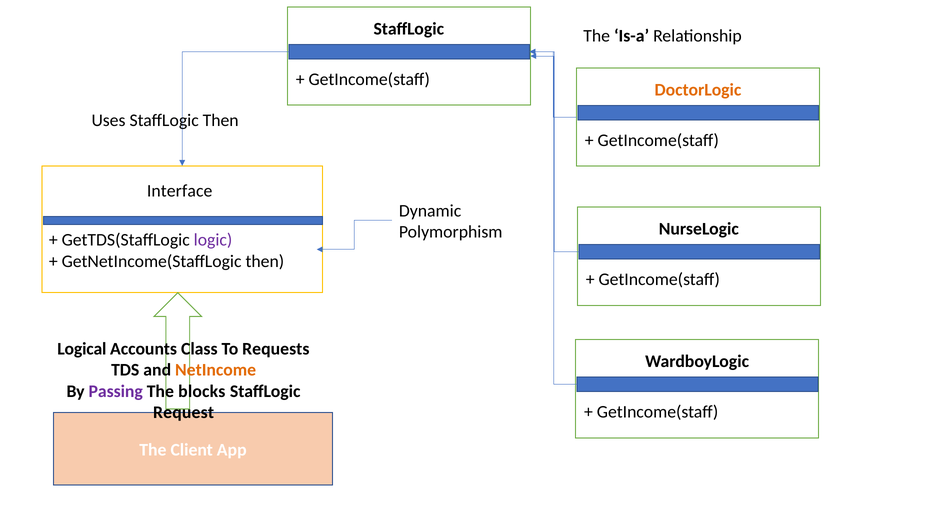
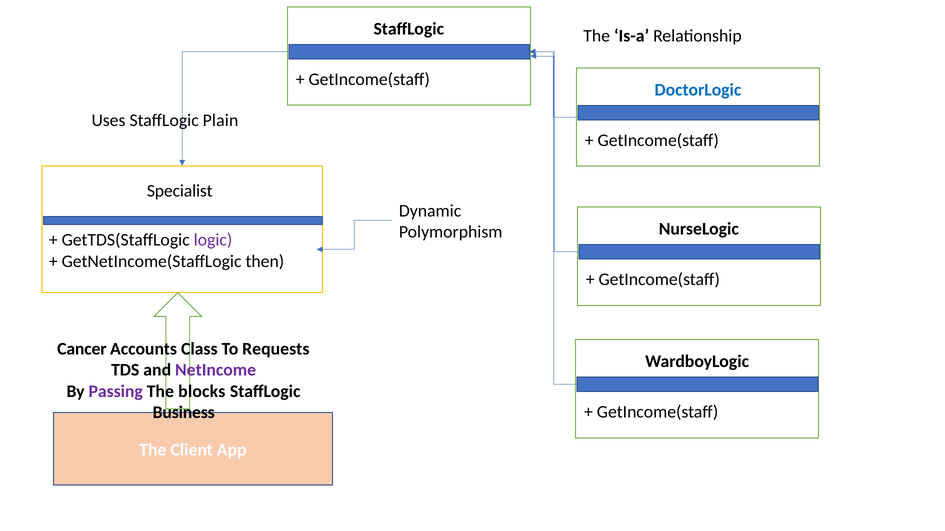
DoctorLogic colour: orange -> blue
StaffLogic Then: Then -> Plain
Interface: Interface -> Specialist
Logical: Logical -> Cancer
NetIncome colour: orange -> purple
Request: Request -> Business
